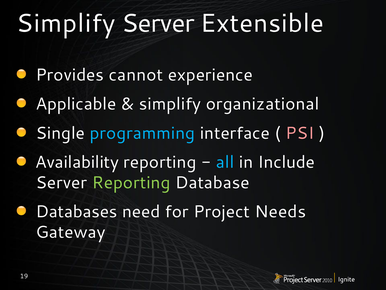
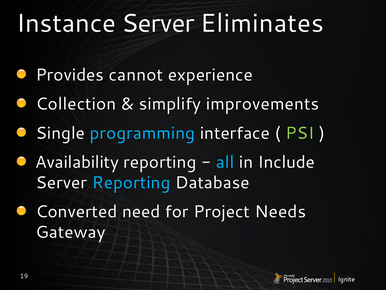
Simplify at (66, 23): Simplify -> Instance
Extensible: Extensible -> Eliminates
Applicable: Applicable -> Collection
organizational: organizational -> improvements
PSI colour: pink -> light green
Reporting at (131, 182) colour: light green -> light blue
Databases: Databases -> Converted
